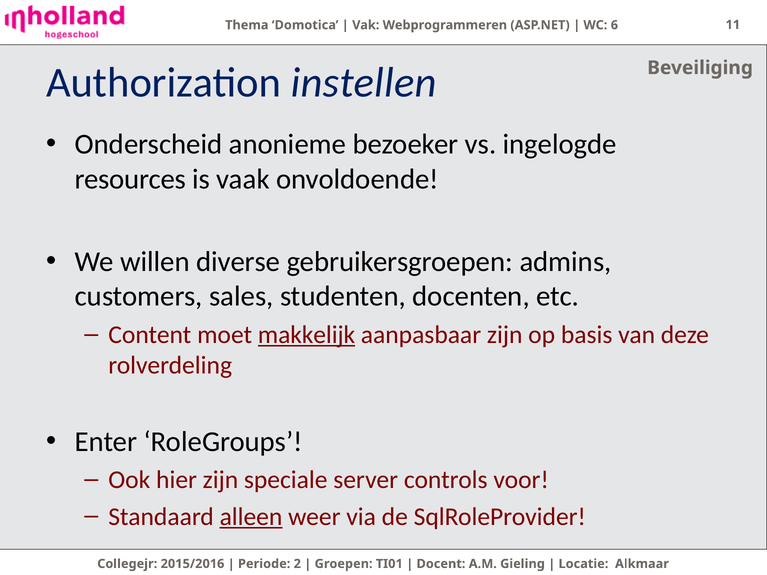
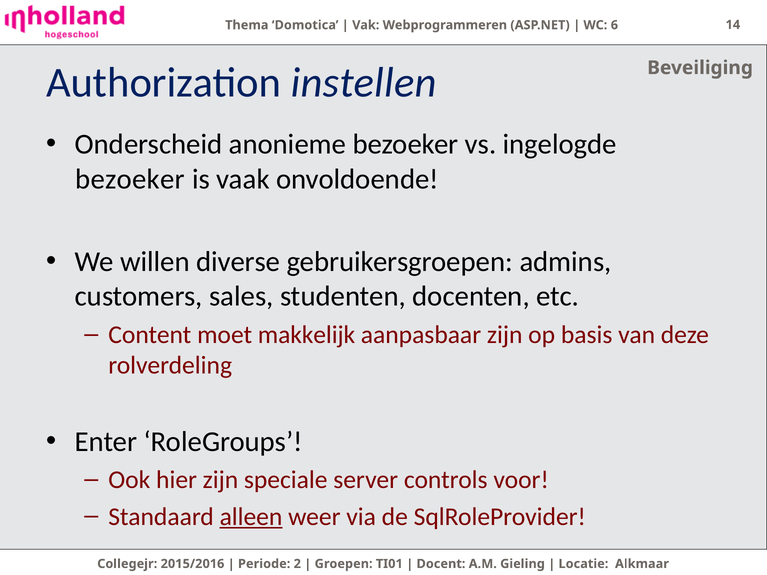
11: 11 -> 14
resources at (130, 179): resources -> bezoeker
makkelijk underline: present -> none
